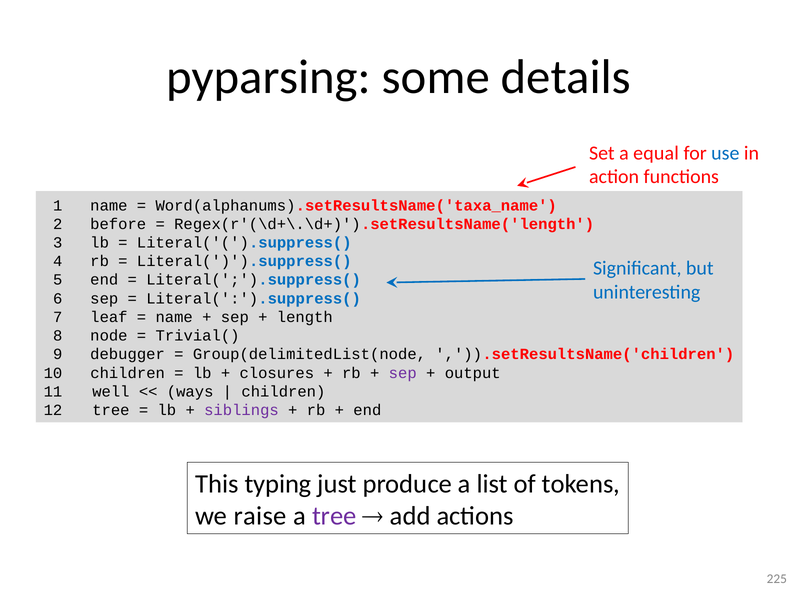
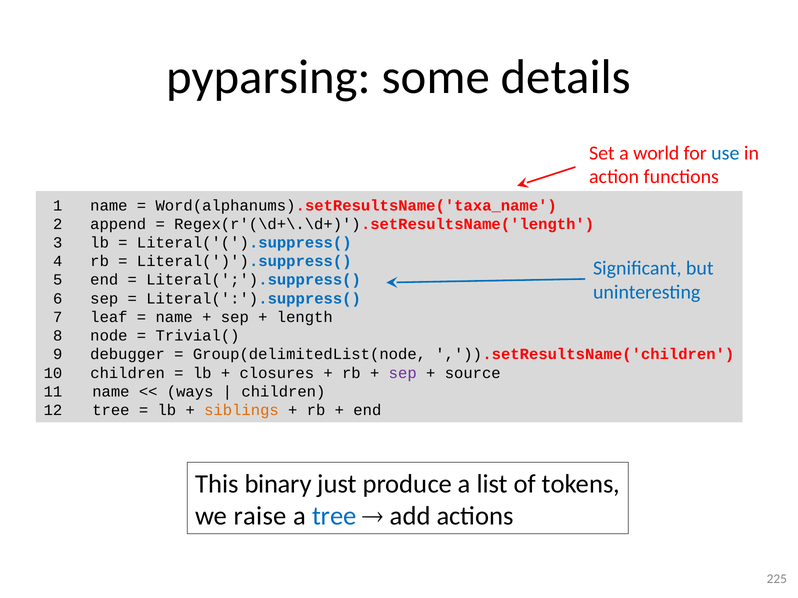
equal: equal -> world
before: before -> append
output: output -> source
well at (111, 392): well -> name
siblings colour: purple -> orange
typing: typing -> binary
tree at (334, 516) colour: purple -> blue
